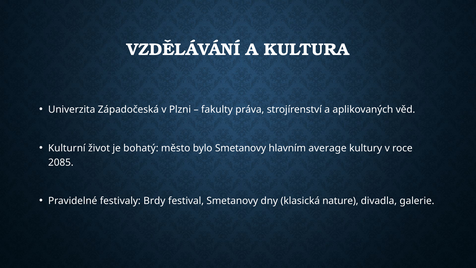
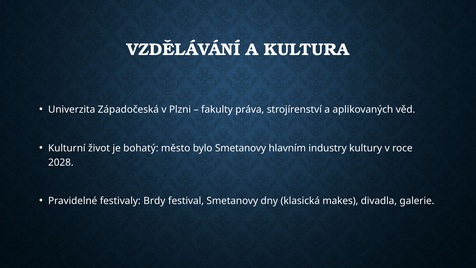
average: average -> industry
2085: 2085 -> 2028
nature: nature -> makes
